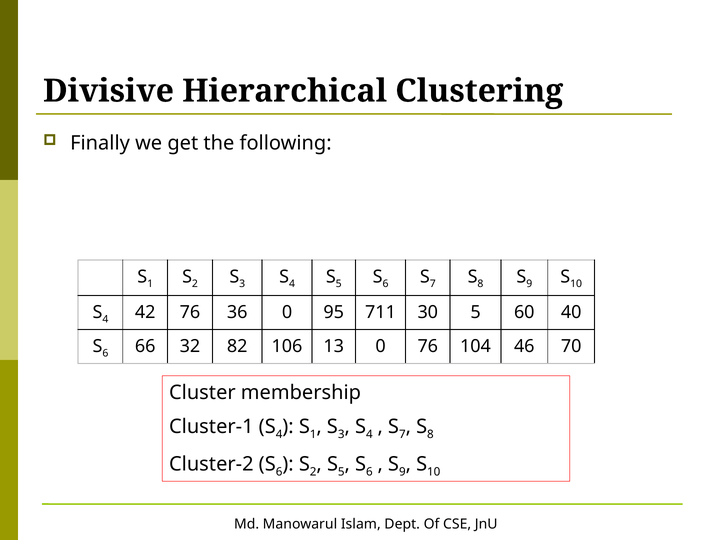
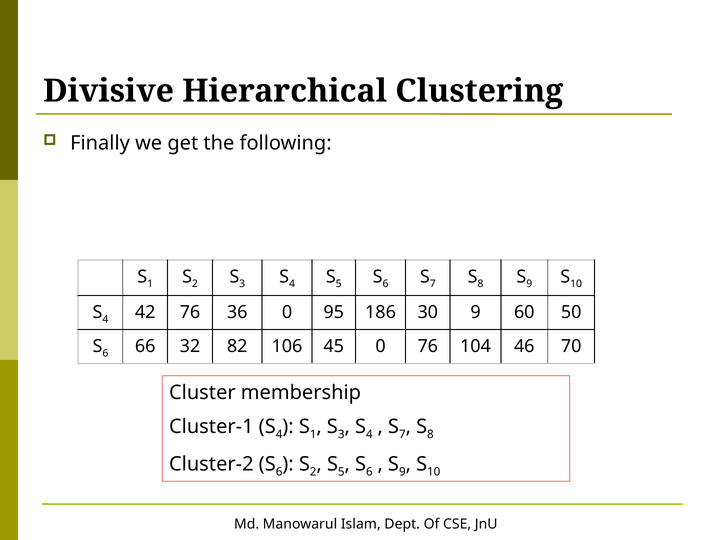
711: 711 -> 186
30 5: 5 -> 9
40: 40 -> 50
13: 13 -> 45
